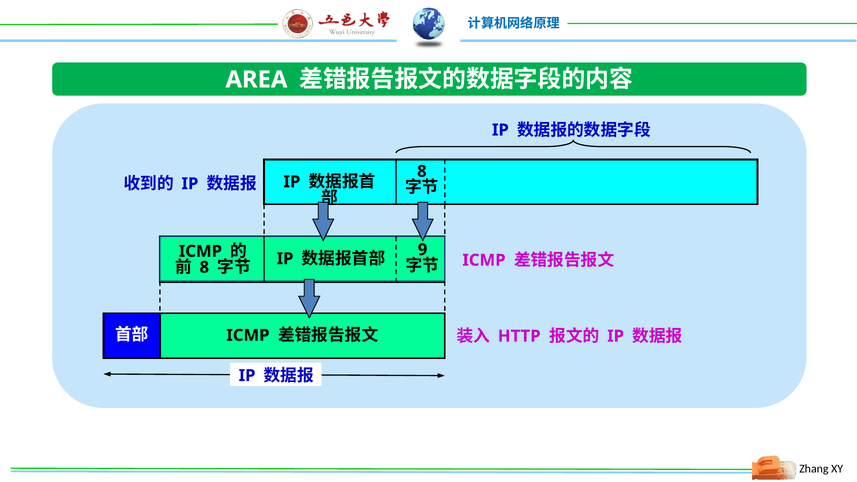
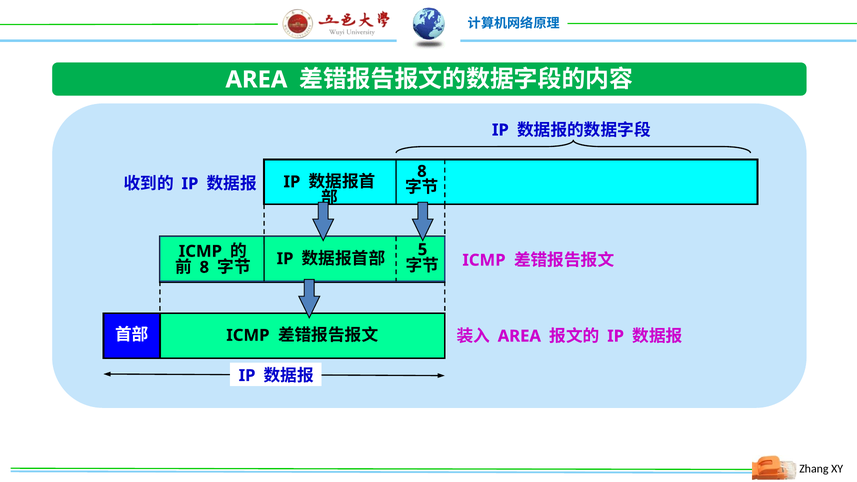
9: 9 -> 5
HTTP at (519, 336): HTTP -> AREA
